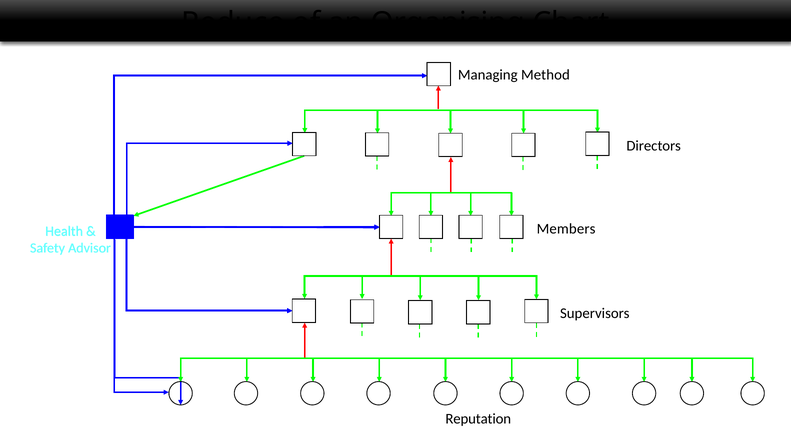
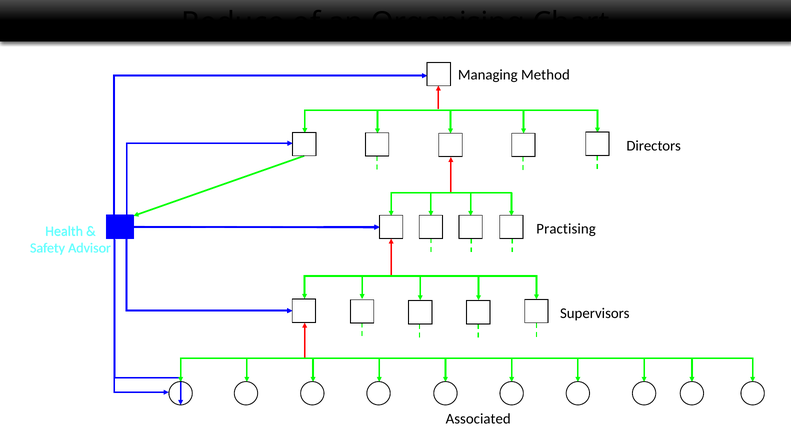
Members: Members -> Practising
Reputation: Reputation -> Associated
